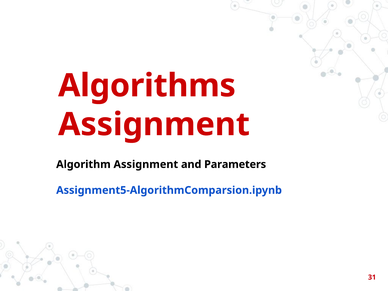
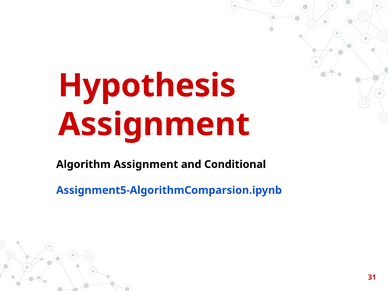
Algorithms: Algorithms -> Hypothesis
Parameters: Parameters -> Conditional
